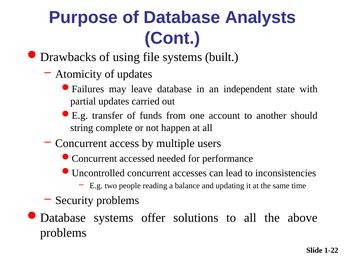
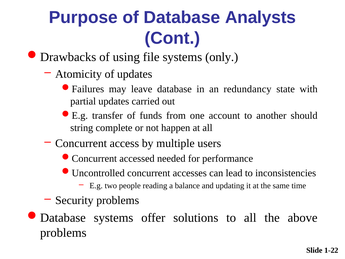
built: built -> only
independent: independent -> redundancy
